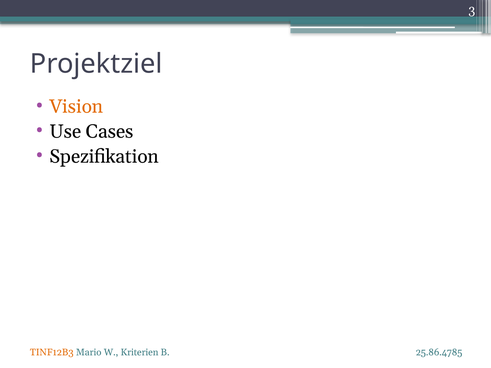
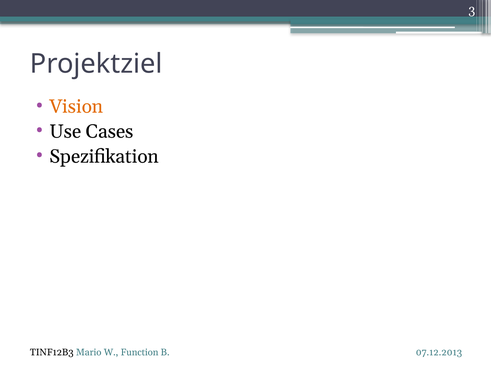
TINF12B3 colour: orange -> black
Kriterien: Kriterien -> Function
25.86.4785: 25.86.4785 -> 07.12.2013
